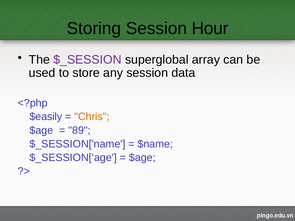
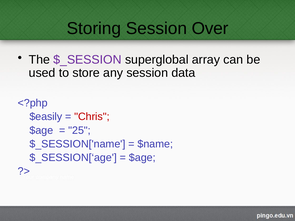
Hour: Hour -> Over
Chris colour: orange -> red
89: 89 -> 25
